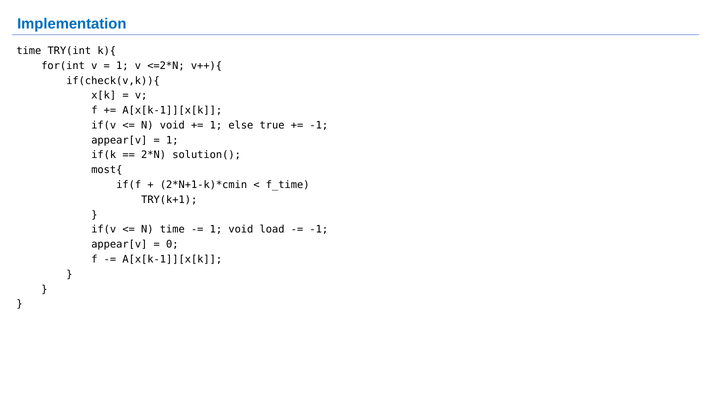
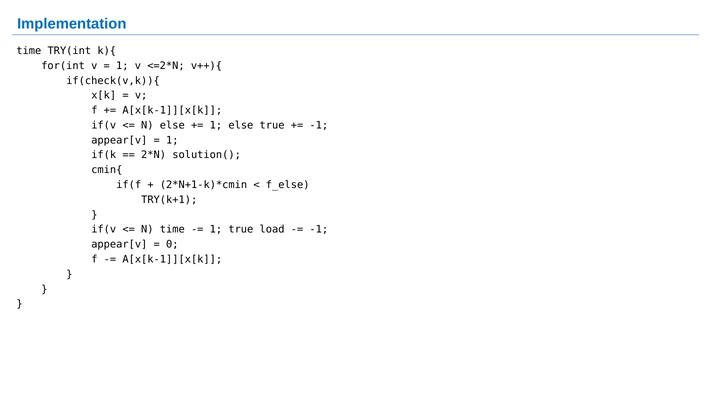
N void: void -> else
most{: most{ -> cmin{
f_time: f_time -> f_else
1 void: void -> true
